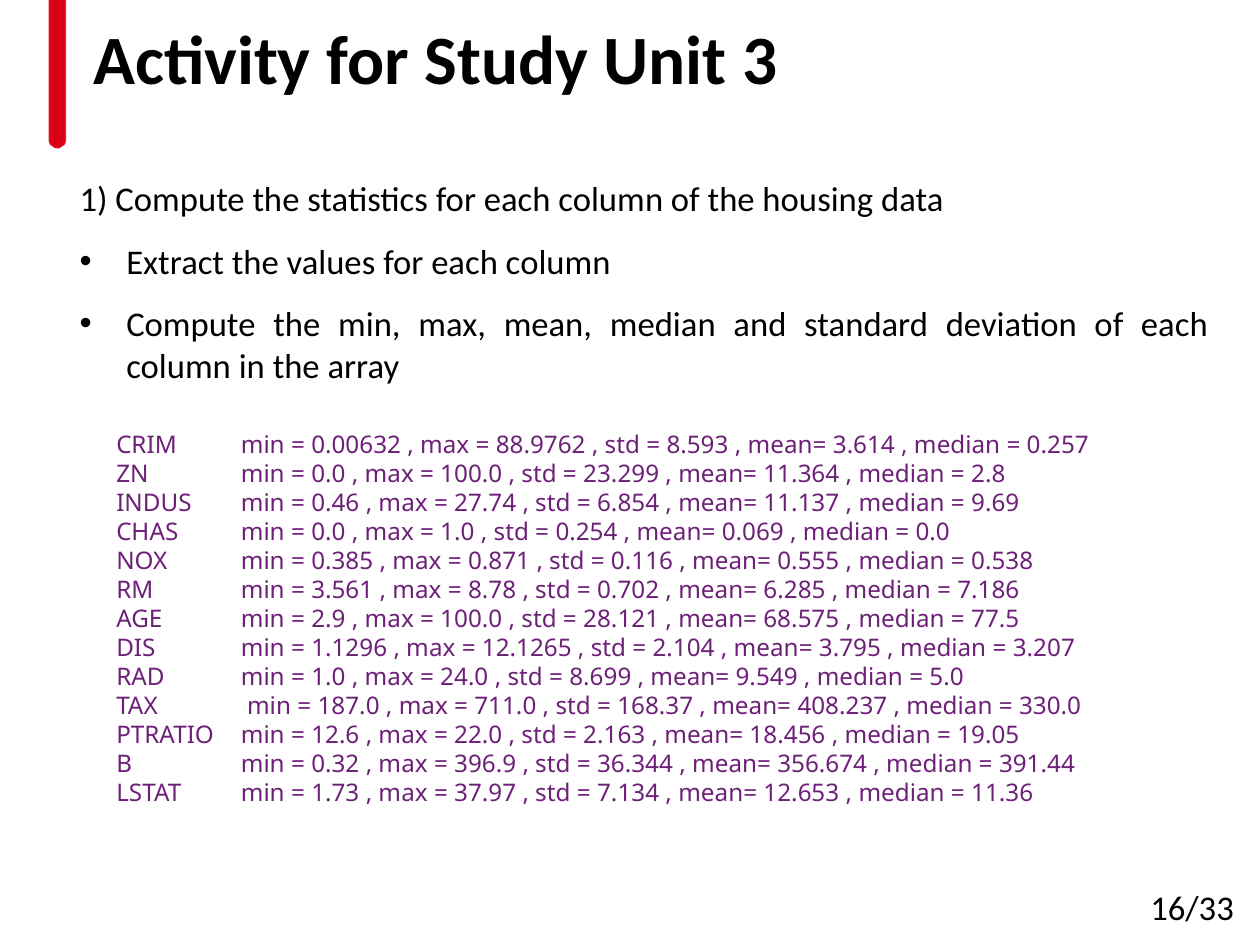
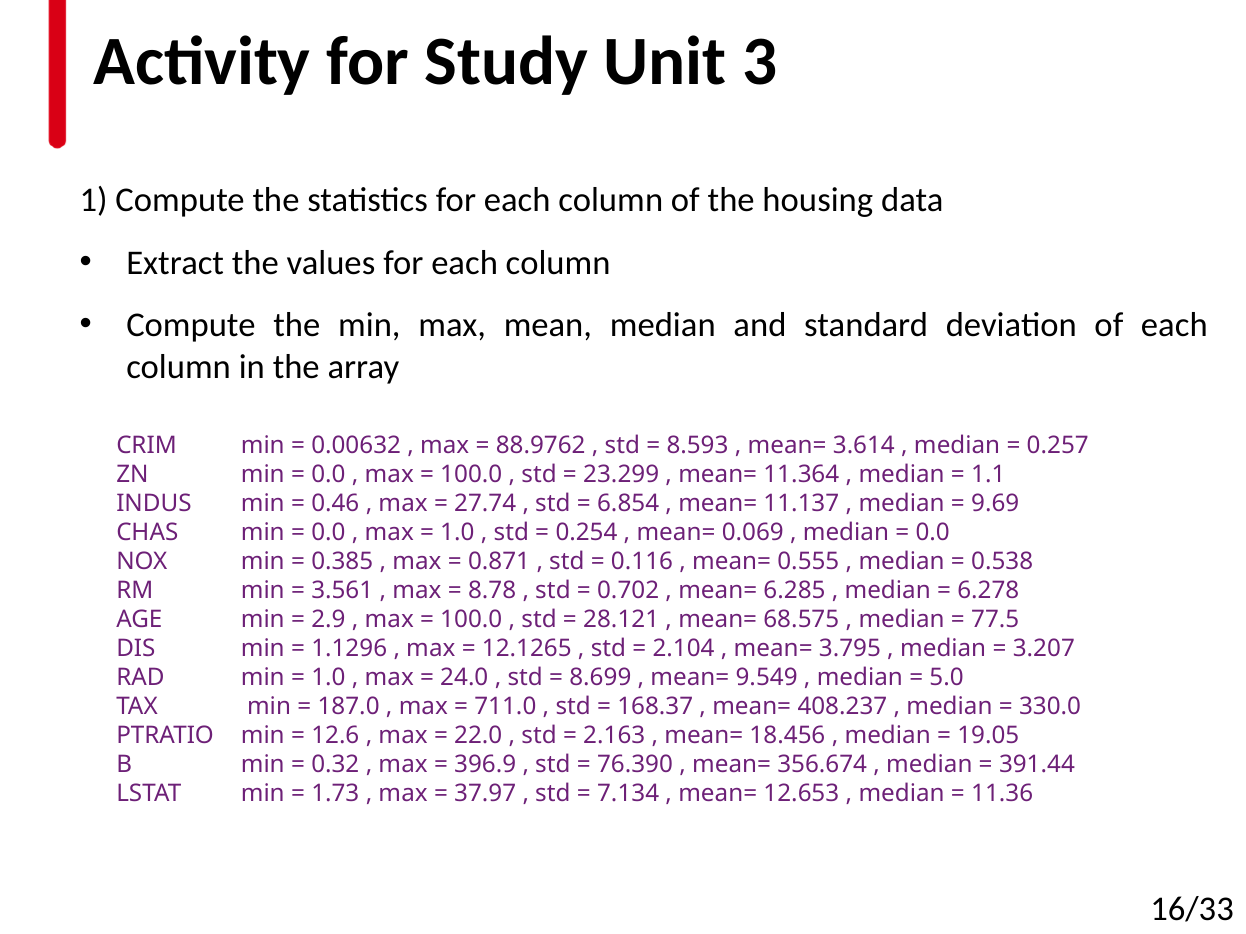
2.8: 2.8 -> 1.1
7.186: 7.186 -> 6.278
36.344: 36.344 -> 76.390
